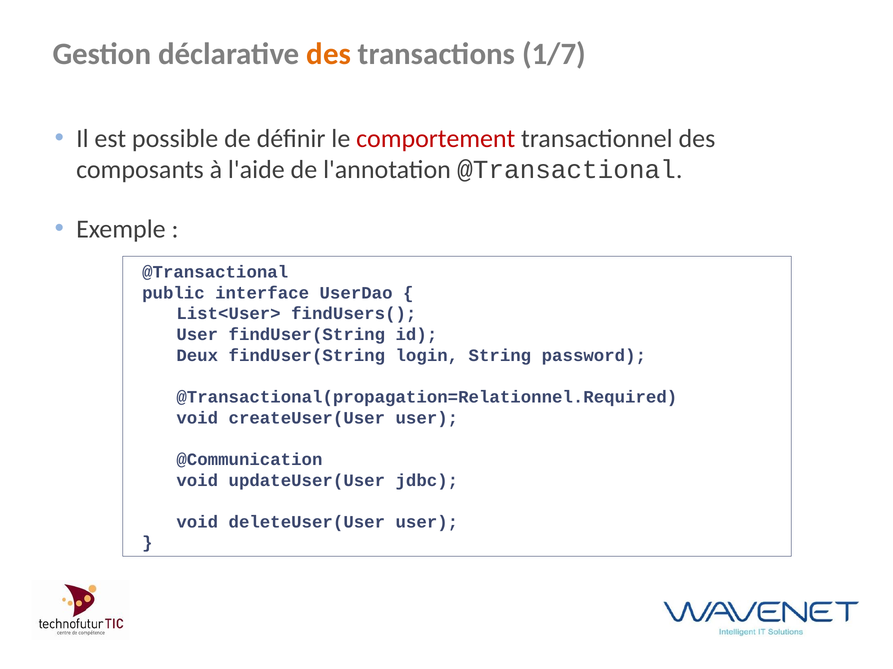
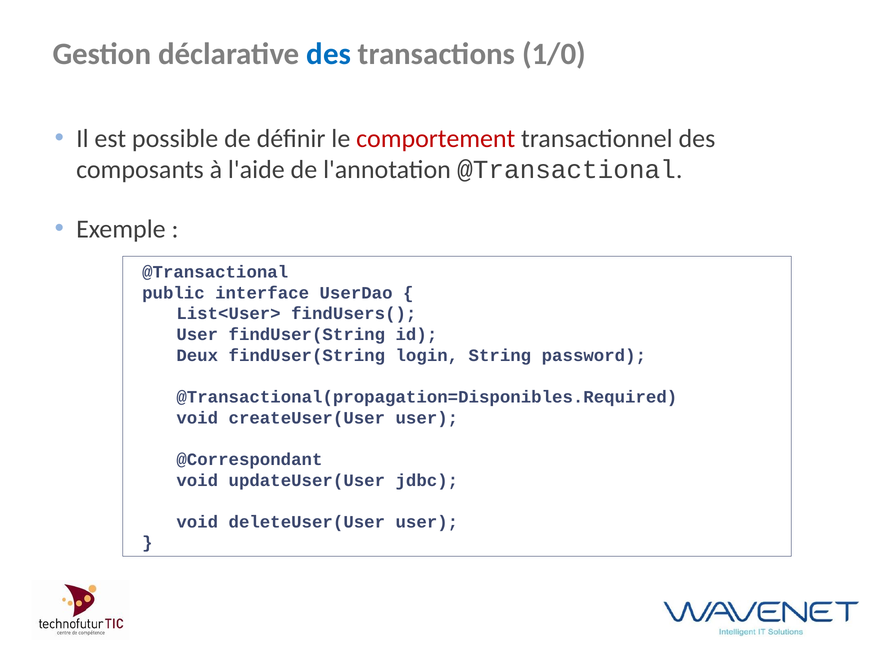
des at (329, 54) colour: orange -> blue
1/7: 1/7 -> 1/0
@Transactional(propagation=Relationnel.Required: @Transactional(propagation=Relationnel.Required -> @Transactional(propagation=Disponibles.Required
@Communication: @Communication -> @Correspondant
